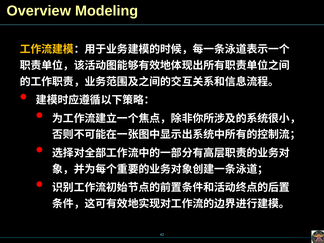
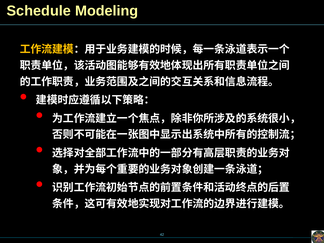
Overview: Overview -> Schedule
